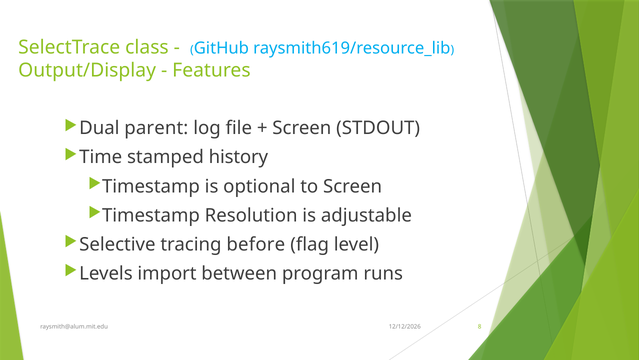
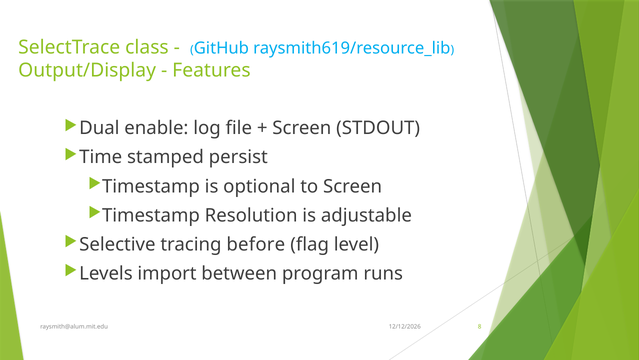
parent: parent -> enable
history: history -> persist
